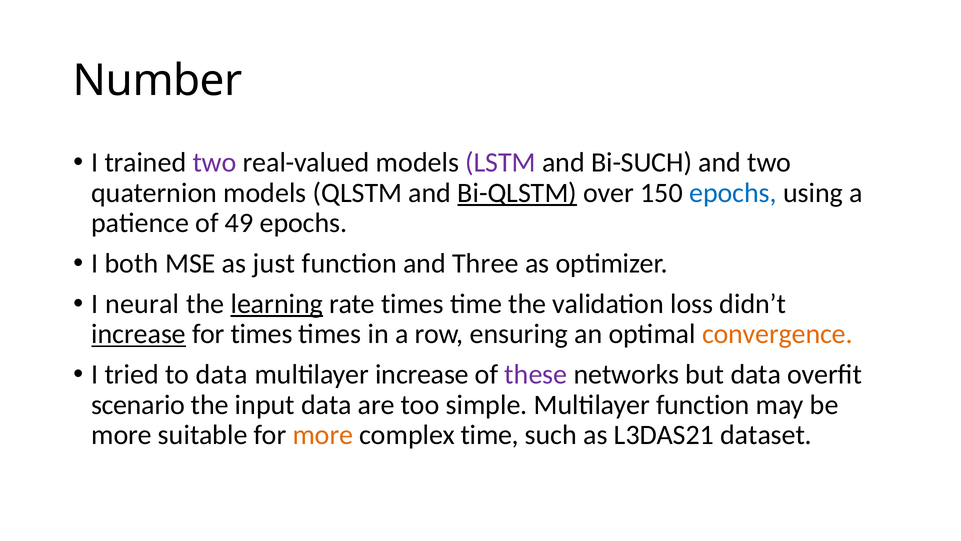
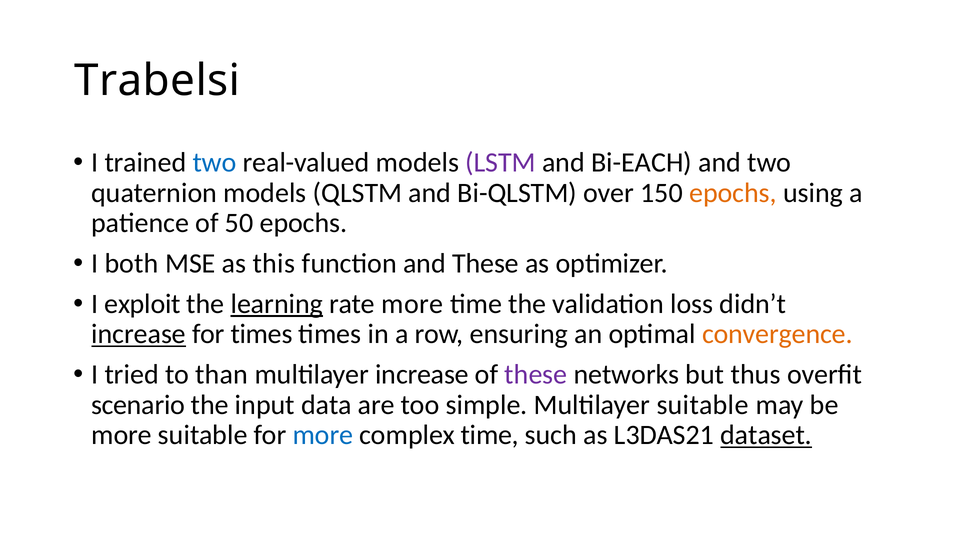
Number: Number -> Trabelsi
two at (215, 162) colour: purple -> blue
Bi-SUCH: Bi-SUCH -> Bi-EACH
Bi-QLSTM underline: present -> none
epochs at (733, 193) colour: blue -> orange
49: 49 -> 50
just: just -> this
and Three: Three -> These
neural: neural -> exploit
rate times: times -> more
to data: data -> than
but data: data -> thus
Multilayer function: function -> suitable
more at (323, 435) colour: orange -> blue
dataset underline: none -> present
